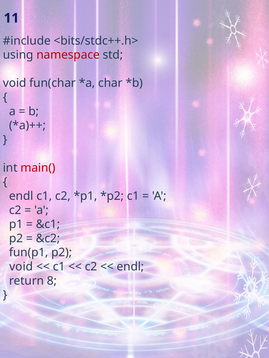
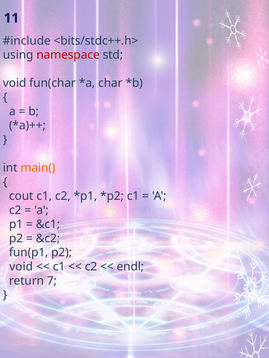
main( colour: red -> orange
endl at (21, 196): endl -> cout
8: 8 -> 7
